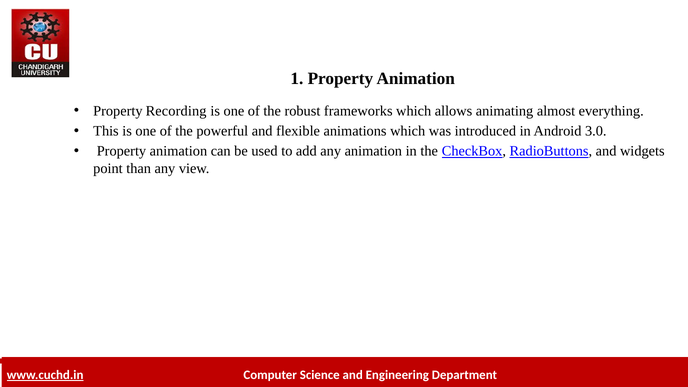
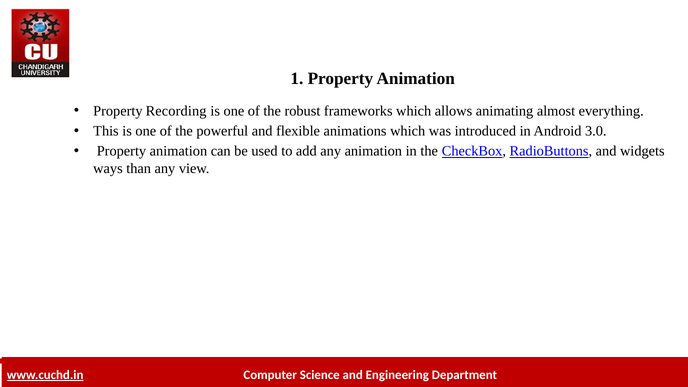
point: point -> ways
